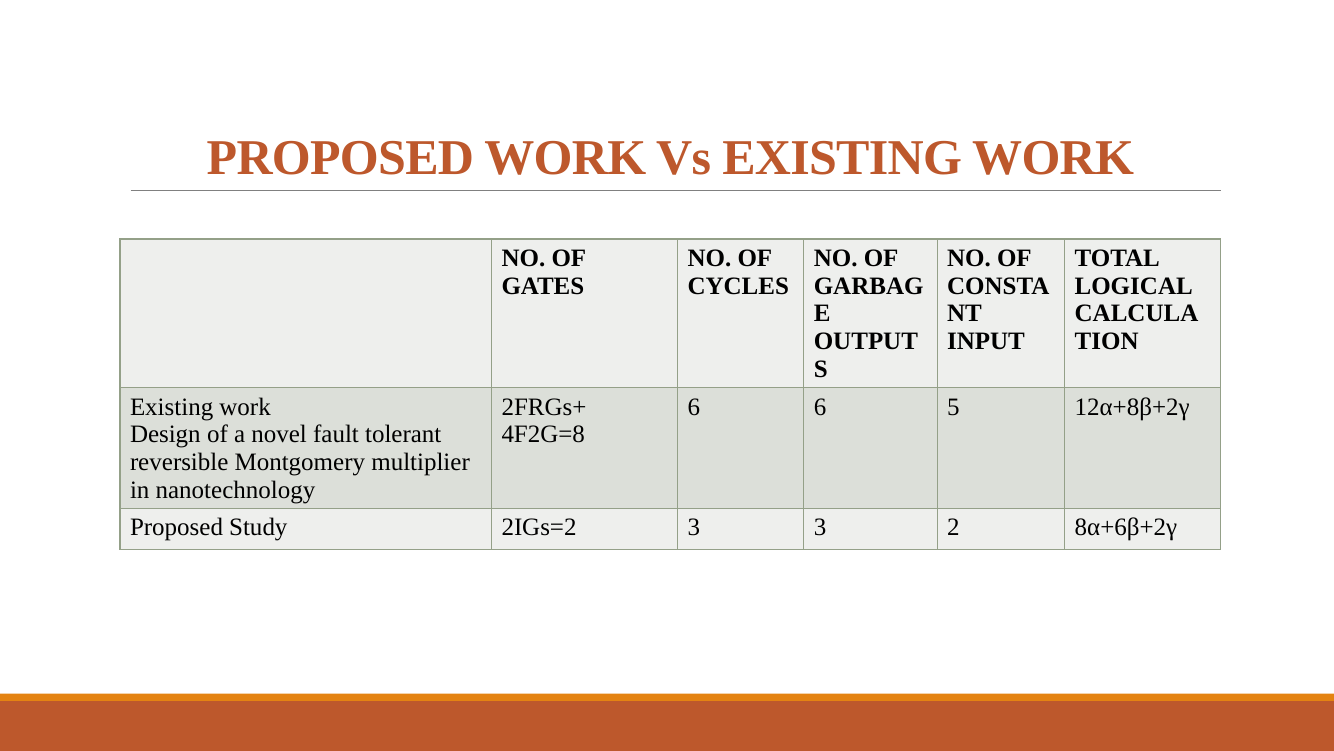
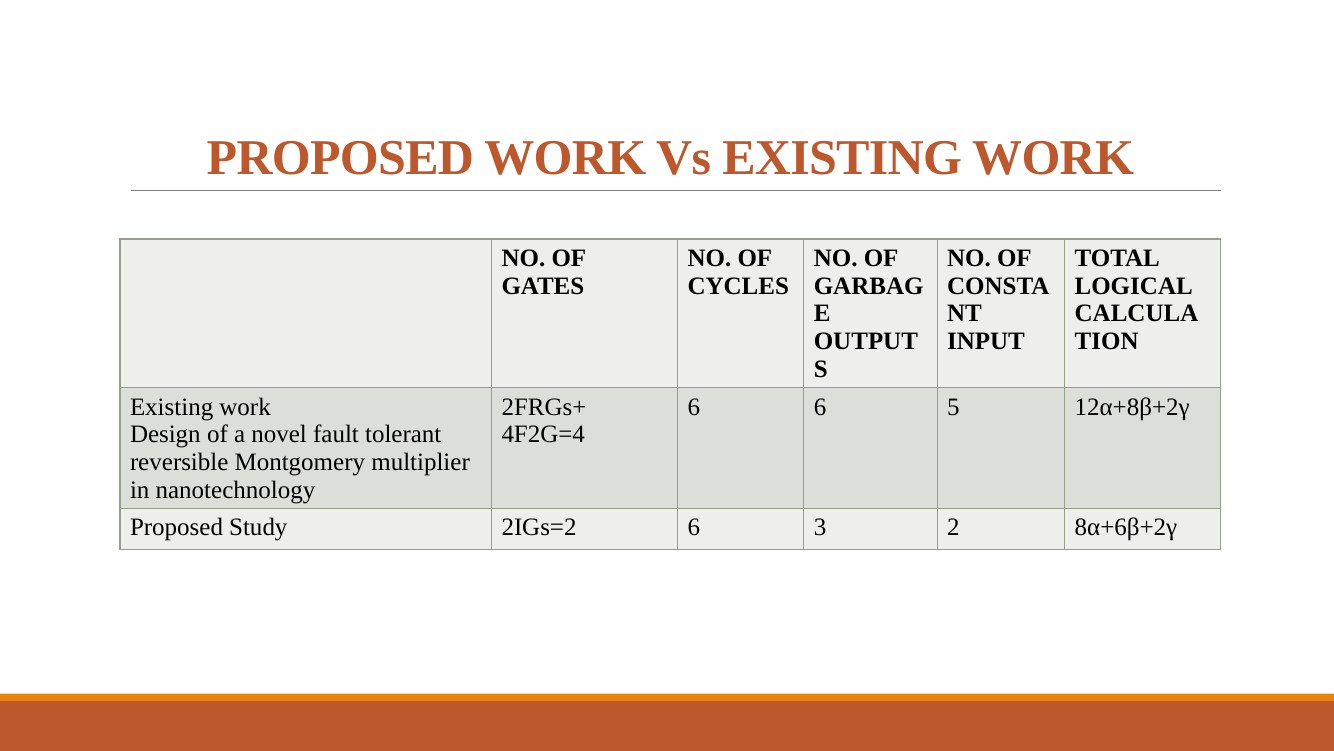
4F2G=8: 4F2G=8 -> 4F2G=4
2IGs=2 3: 3 -> 6
